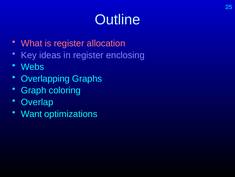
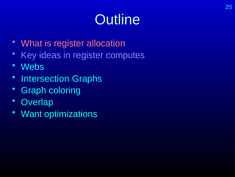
enclosing: enclosing -> computes
Overlapping: Overlapping -> Intersection
